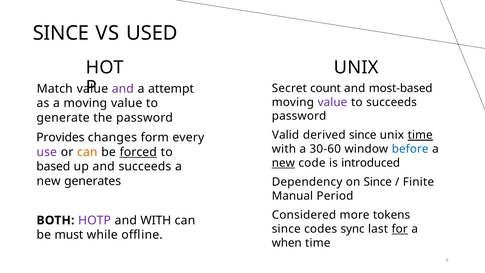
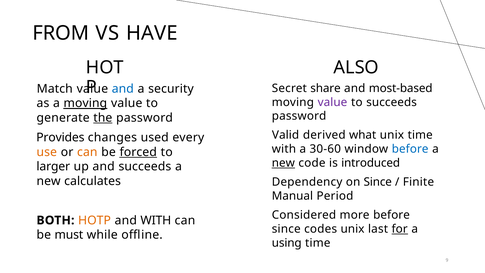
SINCE at (61, 33): SINCE -> FROM
USED: USED -> HAVE
UNIX at (356, 67): UNIX -> ALSO
count: count -> share
and at (123, 89) colour: purple -> blue
attempt: attempt -> security
moving at (85, 103) underline: none -> present
the underline: none -> present
derived since: since -> what
time at (420, 135) underline: present -> none
form: form -> used
use colour: purple -> orange
based: based -> larger
generates: generates -> calculates
more tokens: tokens -> before
HOTP colour: purple -> orange
codes sync: sync -> unix
when: when -> using
